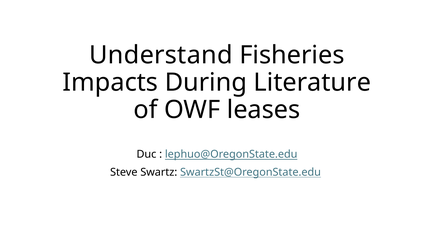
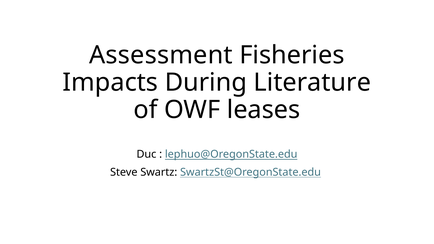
Understand: Understand -> Assessment
